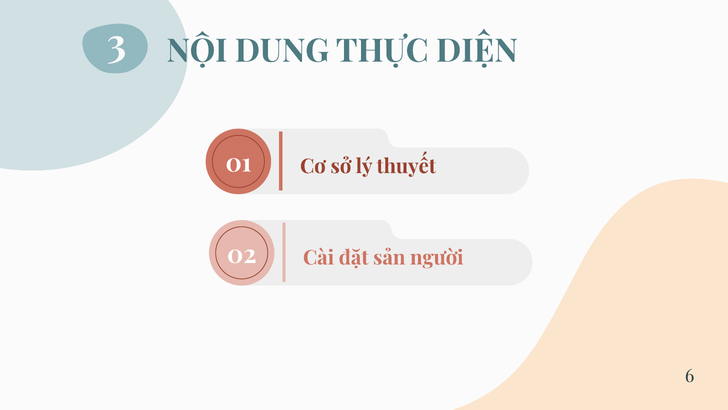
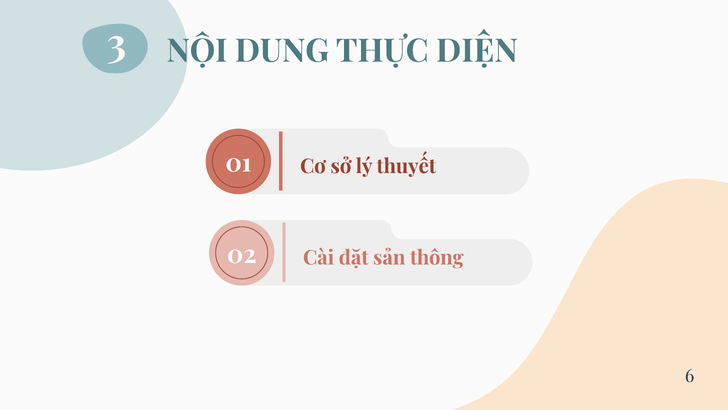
người: người -> thông
